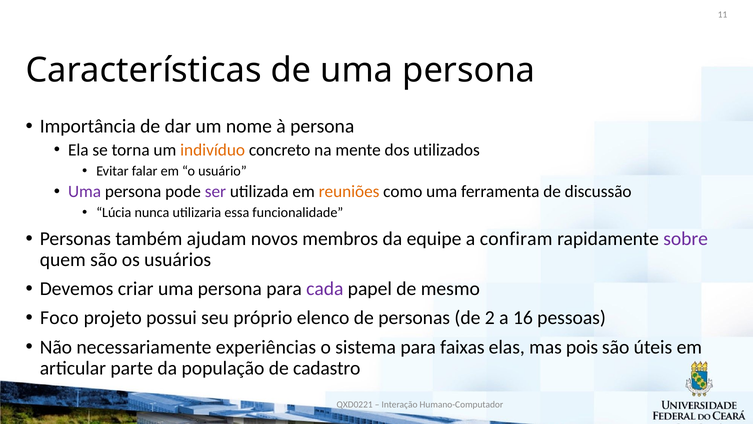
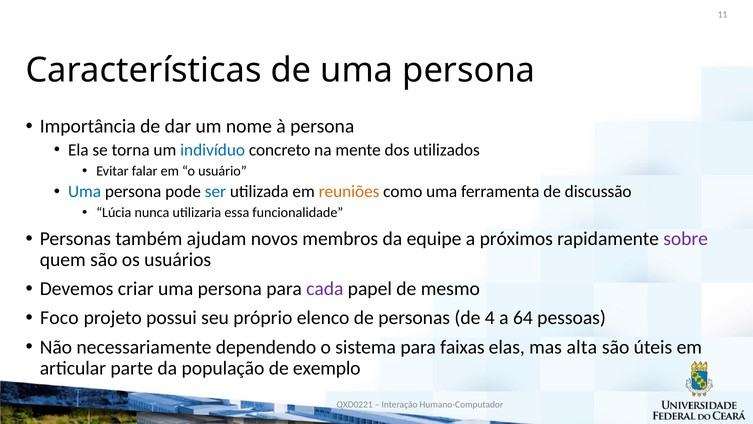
indivíduo colour: orange -> blue
Uma at (85, 192) colour: purple -> blue
ser colour: purple -> blue
confiram: confiram -> próximos
2: 2 -> 4
16: 16 -> 64
experiências: experiências -> dependendo
pois: pois -> alta
cadastro: cadastro -> exemplo
